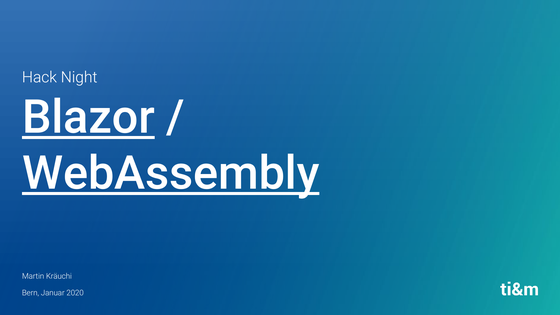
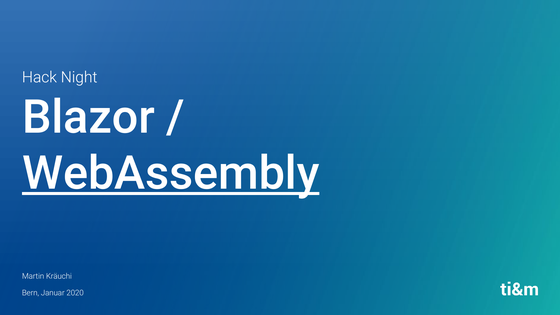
Blazor underline: present -> none
